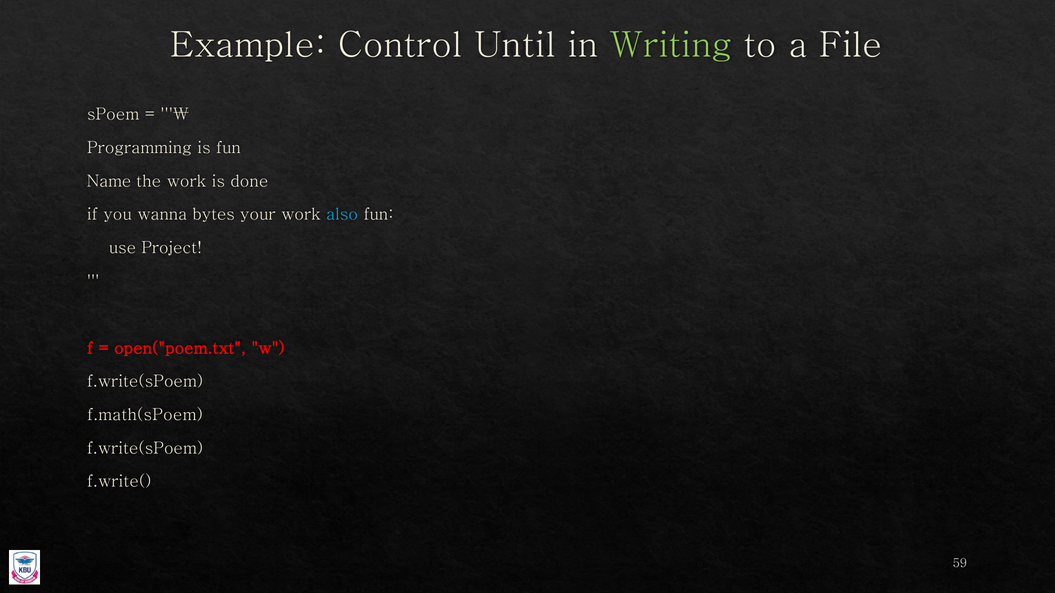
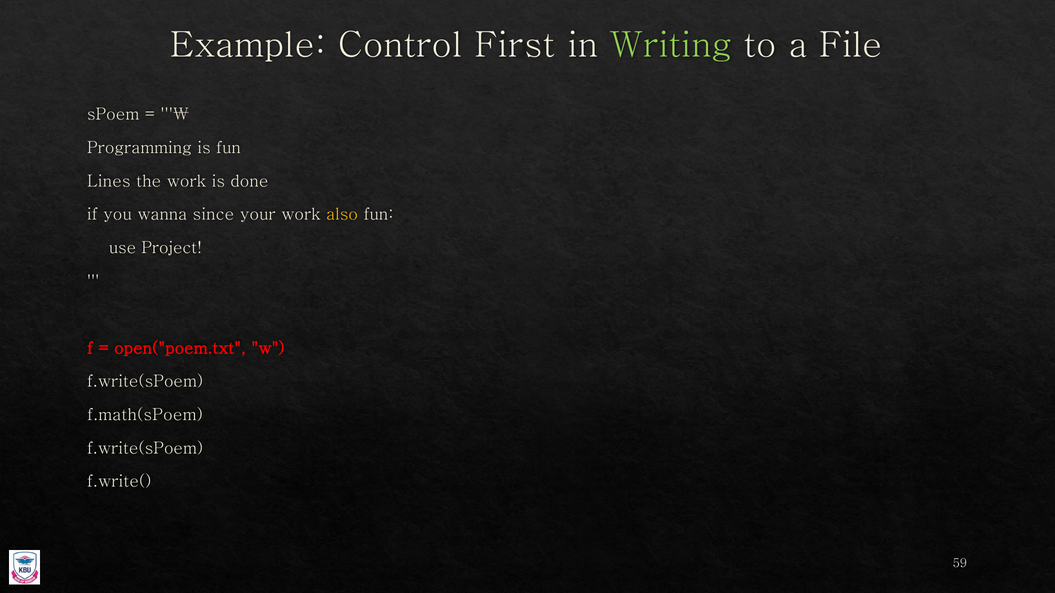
Until: Until -> First
Name: Name -> Lines
bytes: bytes -> since
also colour: light blue -> yellow
